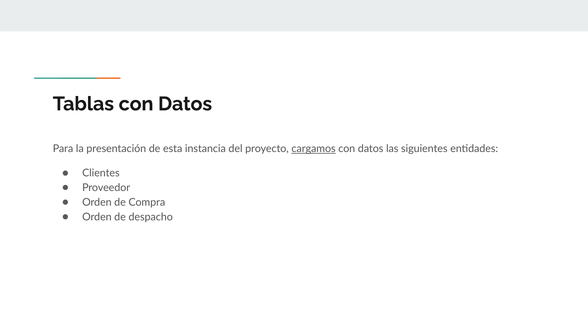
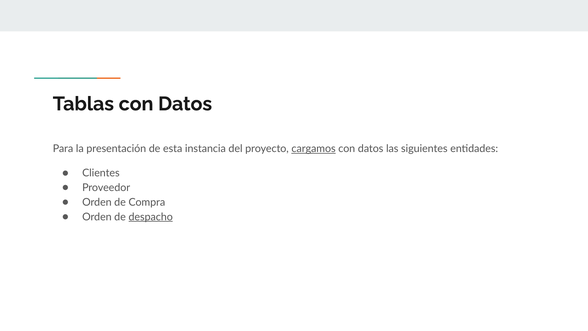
despacho underline: none -> present
